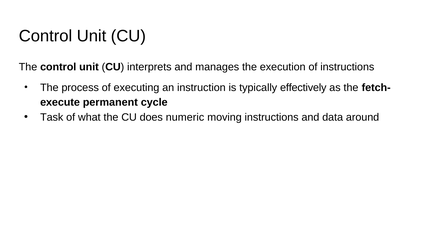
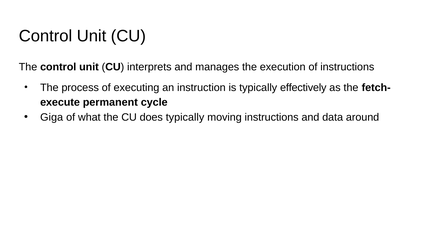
Task: Task -> Giga
does numeric: numeric -> typically
